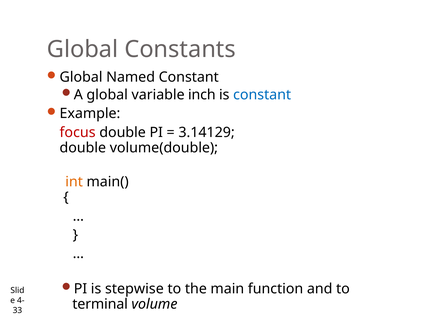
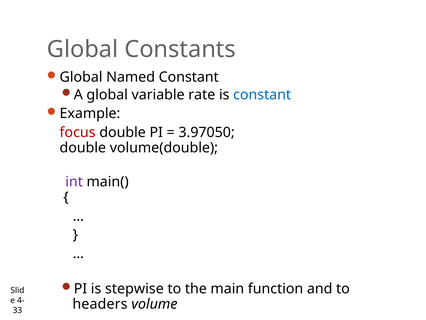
inch: inch -> rate
3.14129: 3.14129 -> 3.97050
int colour: orange -> purple
terminal: terminal -> headers
